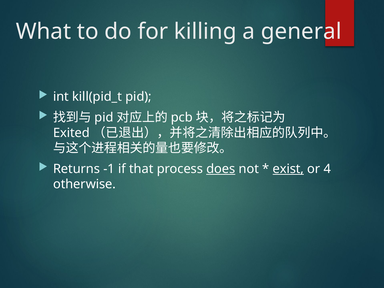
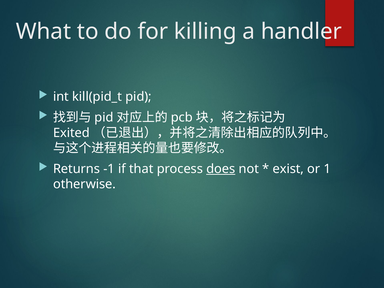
general: general -> handler
exist underline: present -> none
4: 4 -> 1
